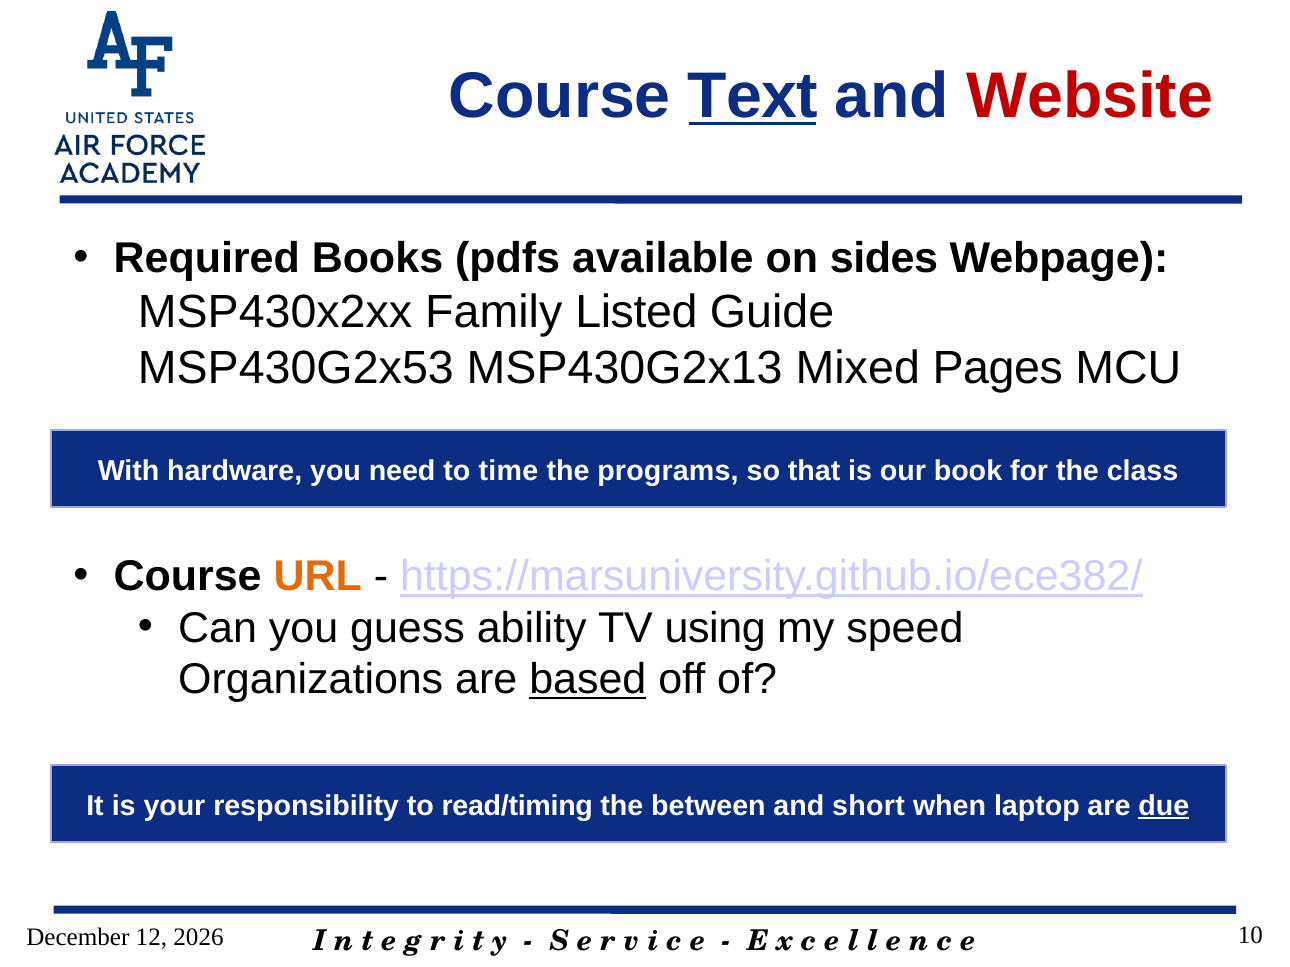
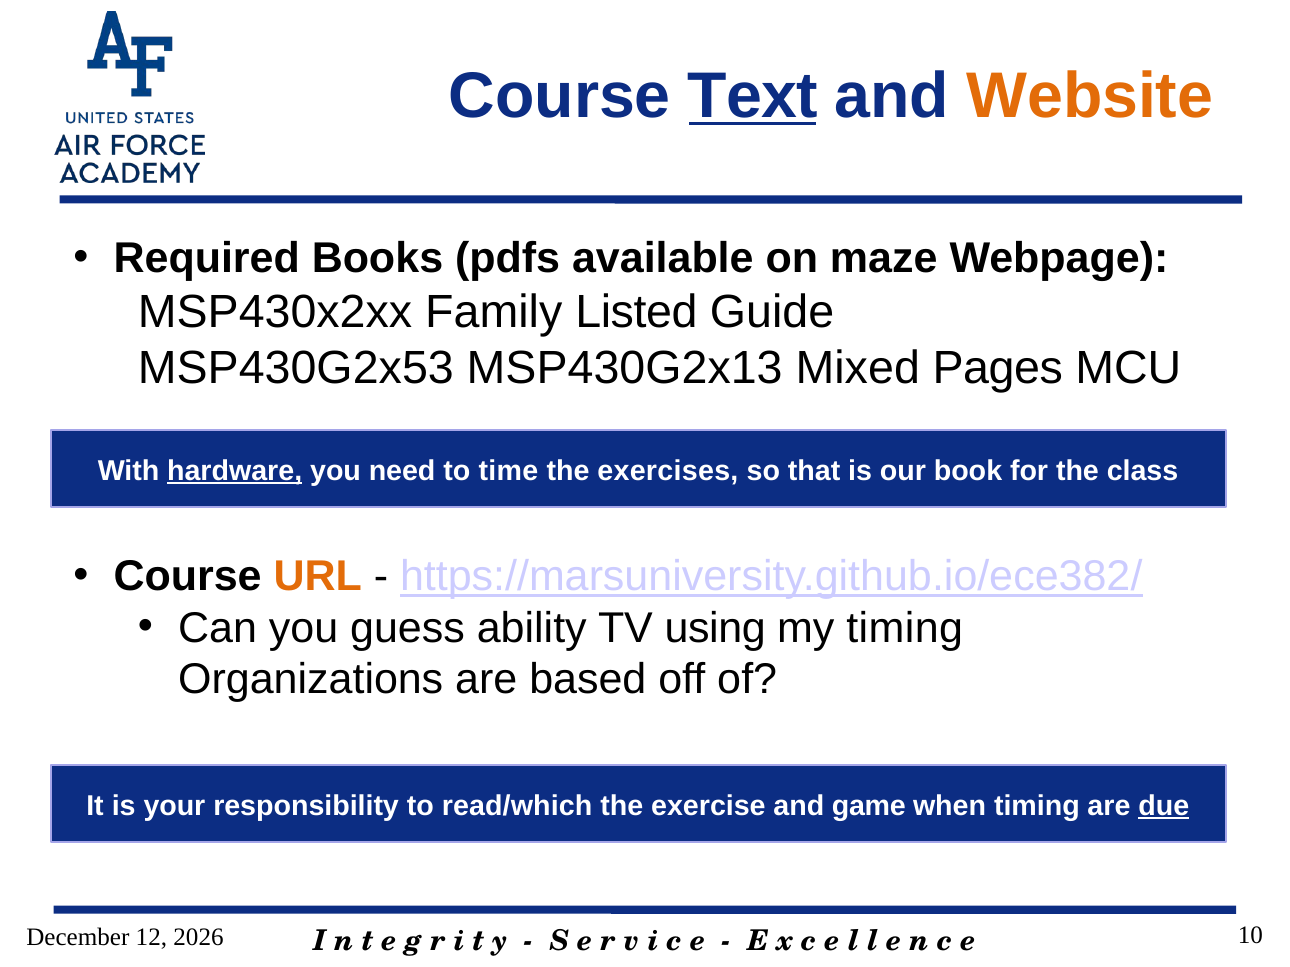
Website colour: red -> orange
sides: sides -> maze
hardware underline: none -> present
programs: programs -> exercises
my speed: speed -> timing
based underline: present -> none
read/timing: read/timing -> read/which
between: between -> exercise
short: short -> game
when laptop: laptop -> timing
